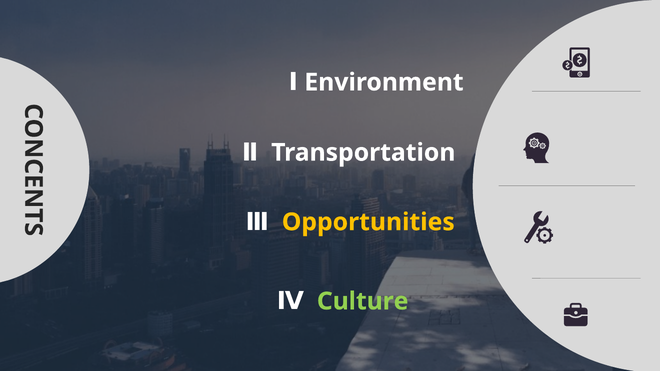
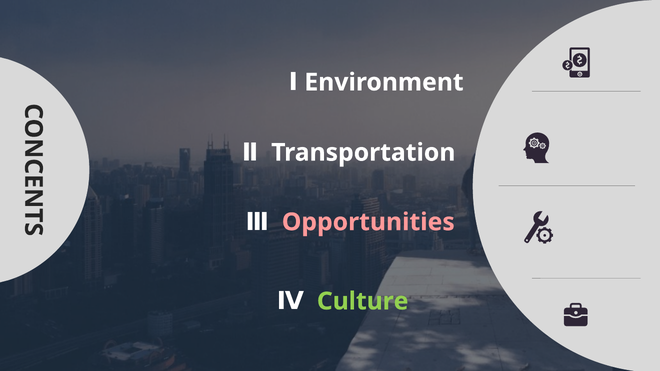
Opportunities colour: yellow -> pink
